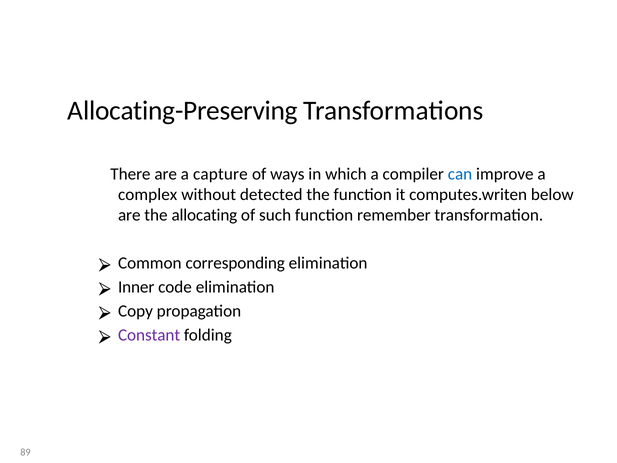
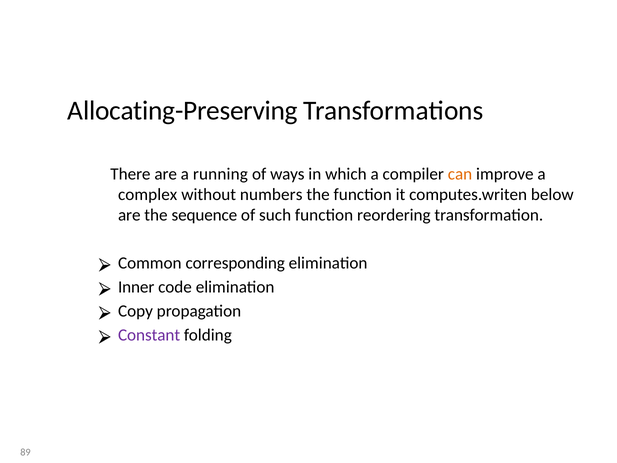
capture: capture -> running
can colour: blue -> orange
detected: detected -> numbers
allocating: allocating -> sequence
remember: remember -> reordering
